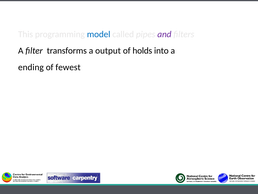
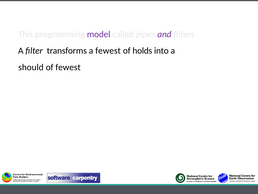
model colour: blue -> purple
a output: output -> fewest
ending: ending -> should
